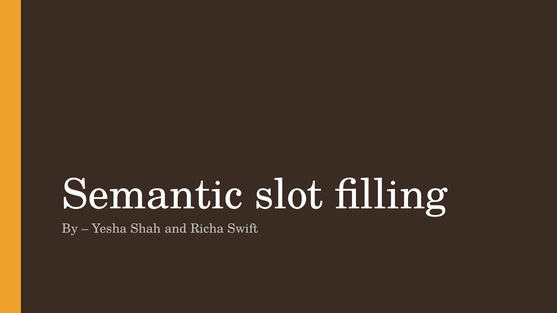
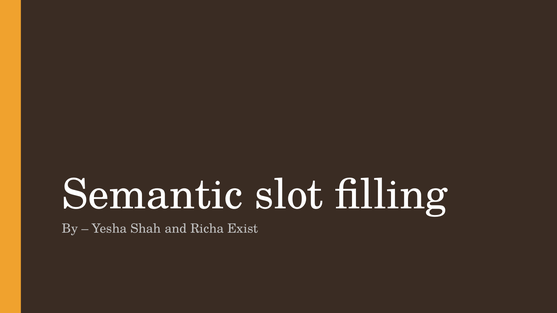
Swift: Swift -> Exist
